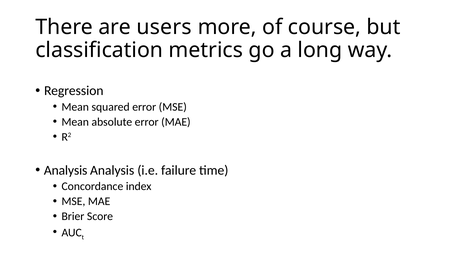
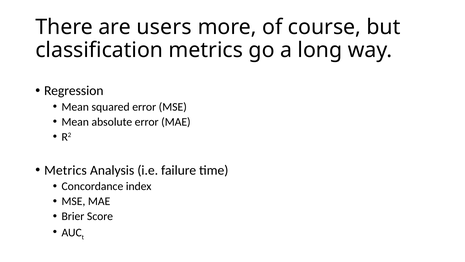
Analysis at (66, 170): Analysis -> Metrics
